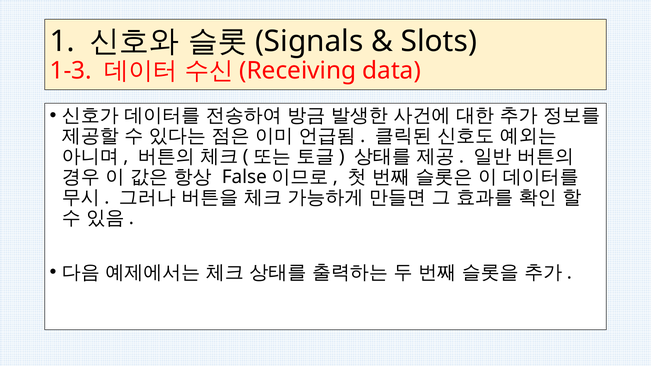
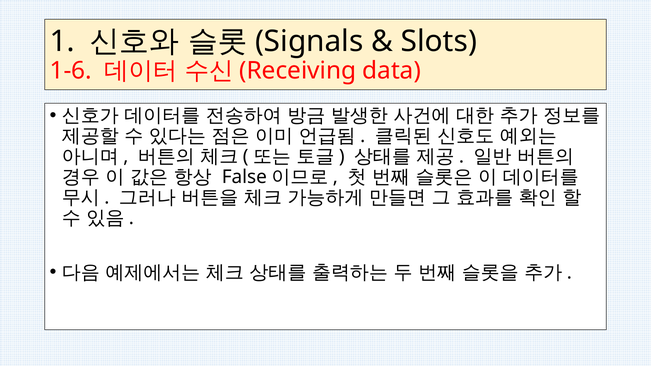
1-3: 1-3 -> 1-6
